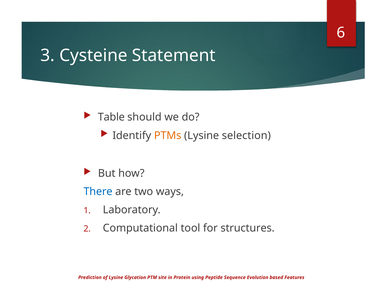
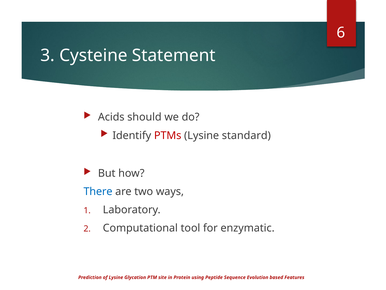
Table: Table -> Acids
PTMs colour: orange -> red
selection: selection -> standard
structures: structures -> enzymatic
